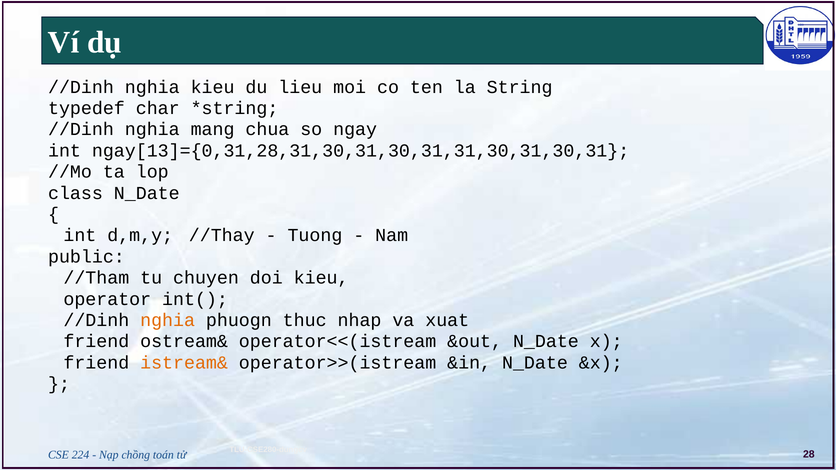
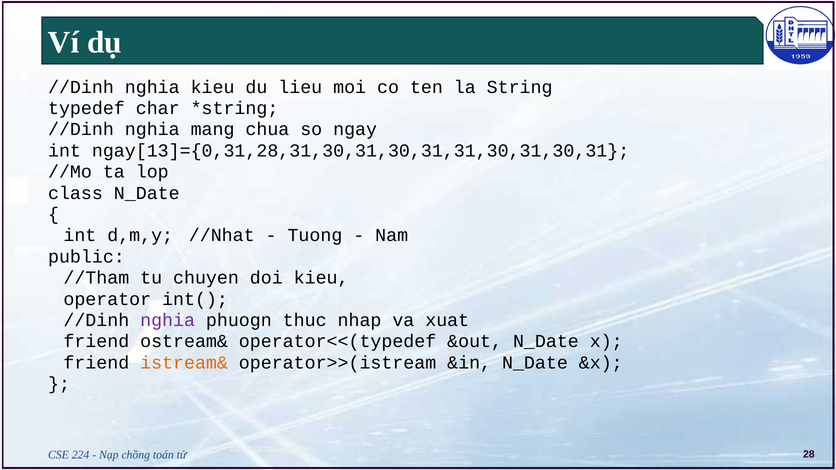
//Thay: //Thay -> //Nhat
nghia at (168, 320) colour: orange -> purple
operator<<(istream: operator<<(istream -> operator<<(typedef
